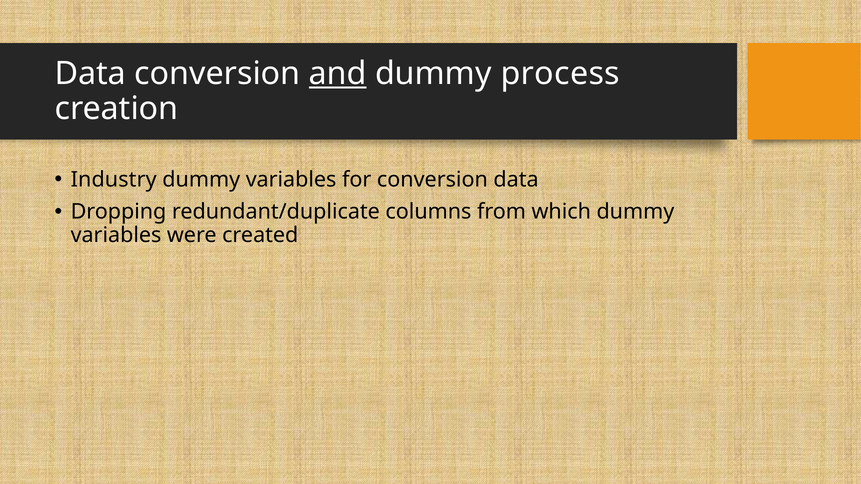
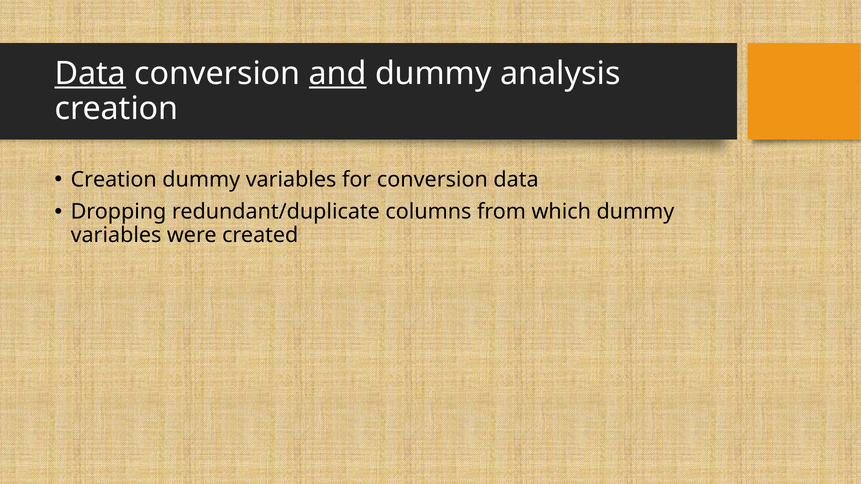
Data at (90, 74) underline: none -> present
process: process -> analysis
Industry at (114, 180): Industry -> Creation
